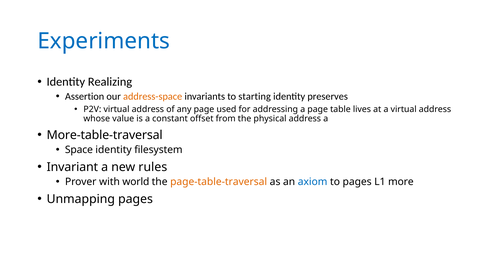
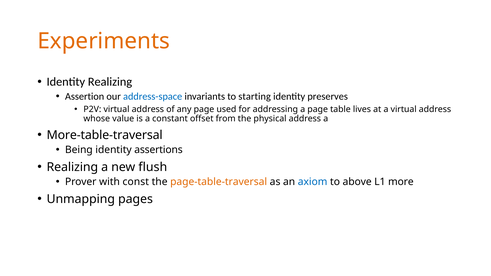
Experiments colour: blue -> orange
address-space colour: orange -> blue
Space: Space -> Being
filesystem: filesystem -> assertions
Invariant at (72, 167): Invariant -> Realizing
rules: rules -> flush
world: world -> const
to pages: pages -> above
